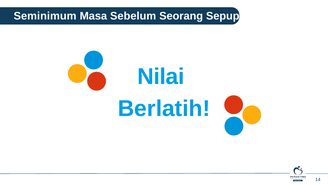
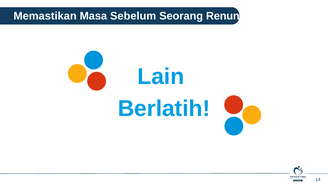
Seminimum: Seminimum -> Memastikan
Sepupu: Sepupu -> Renung
Nilai: Nilai -> Lain
